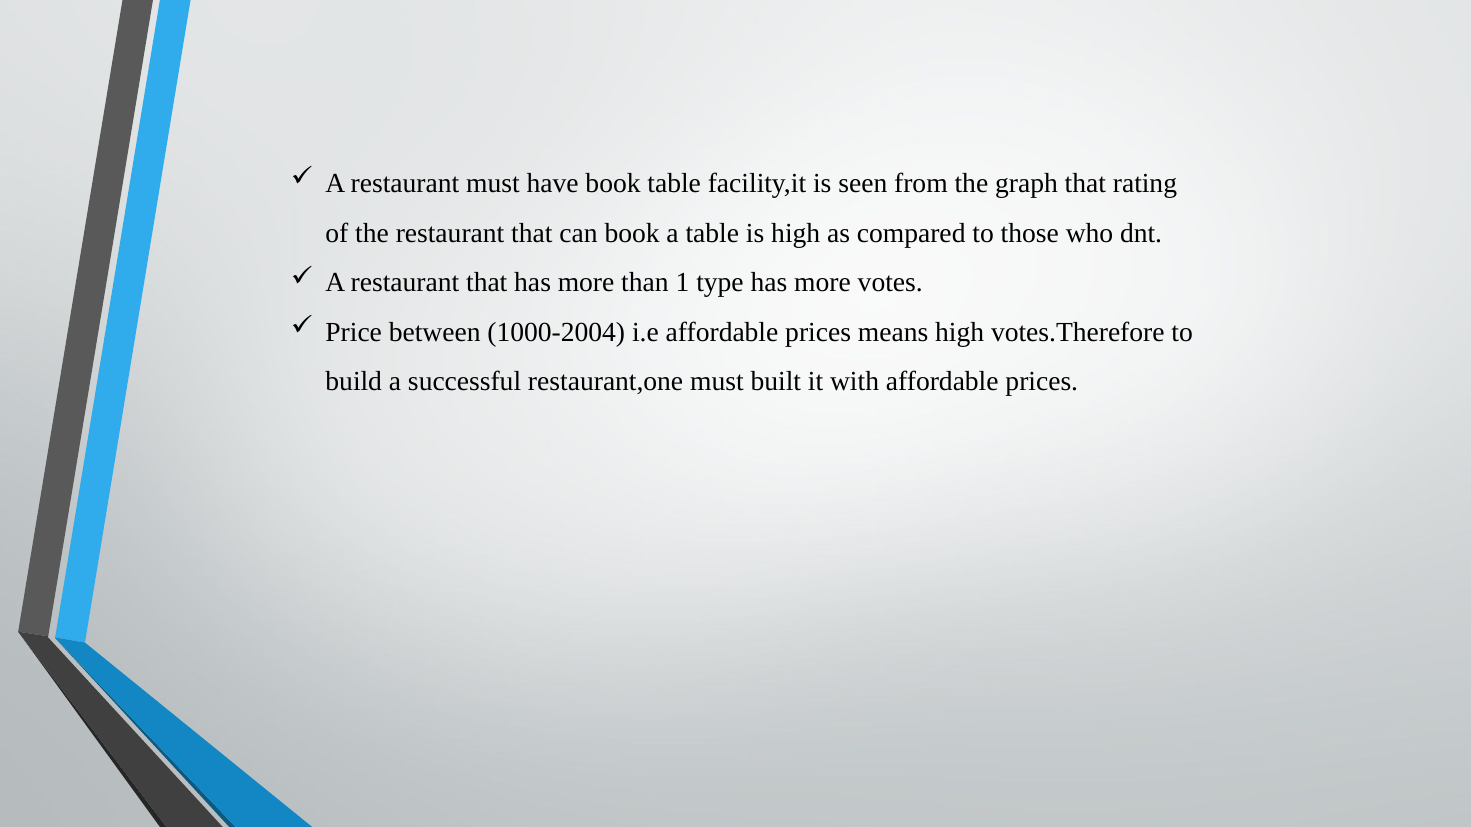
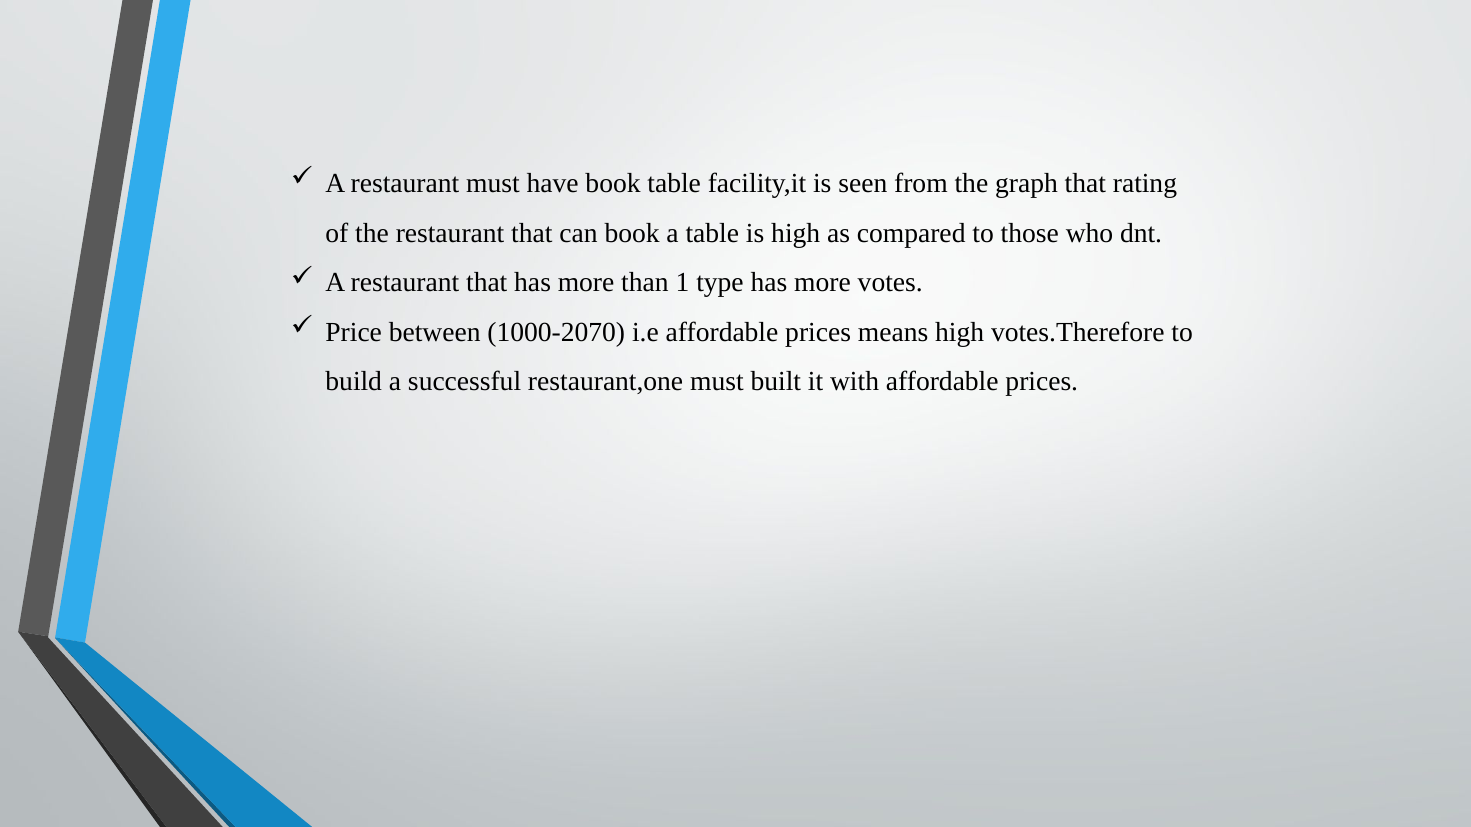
1000-2004: 1000-2004 -> 1000-2070
